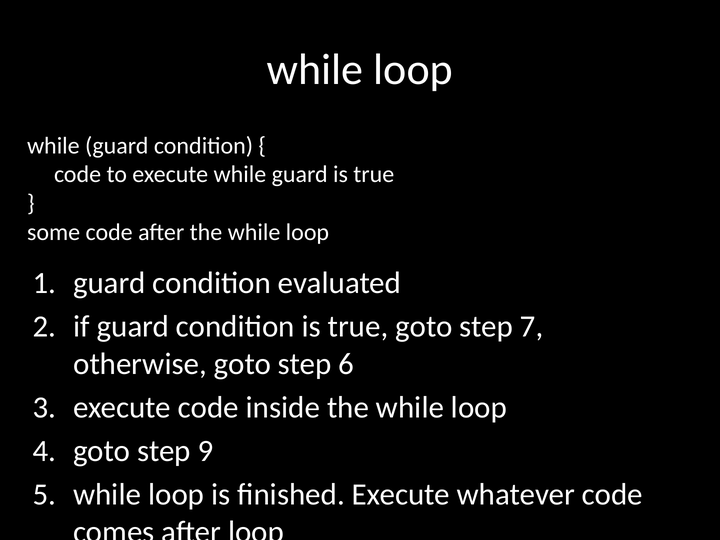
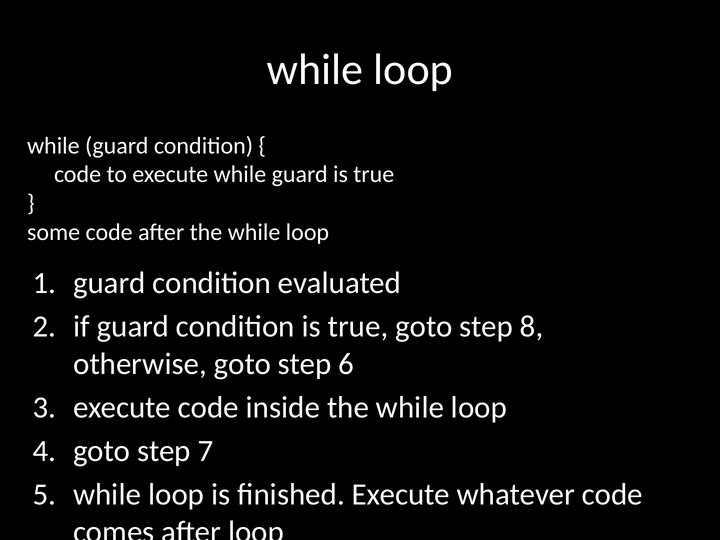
7: 7 -> 8
9: 9 -> 7
